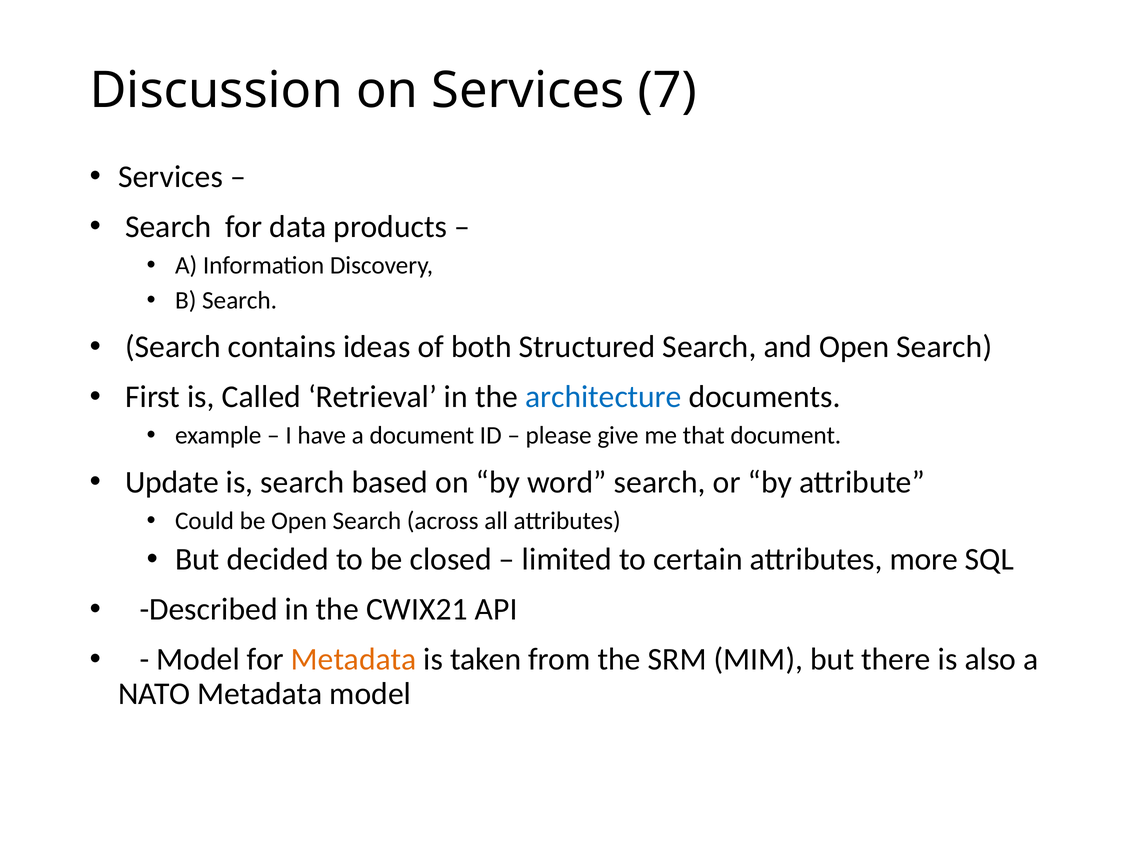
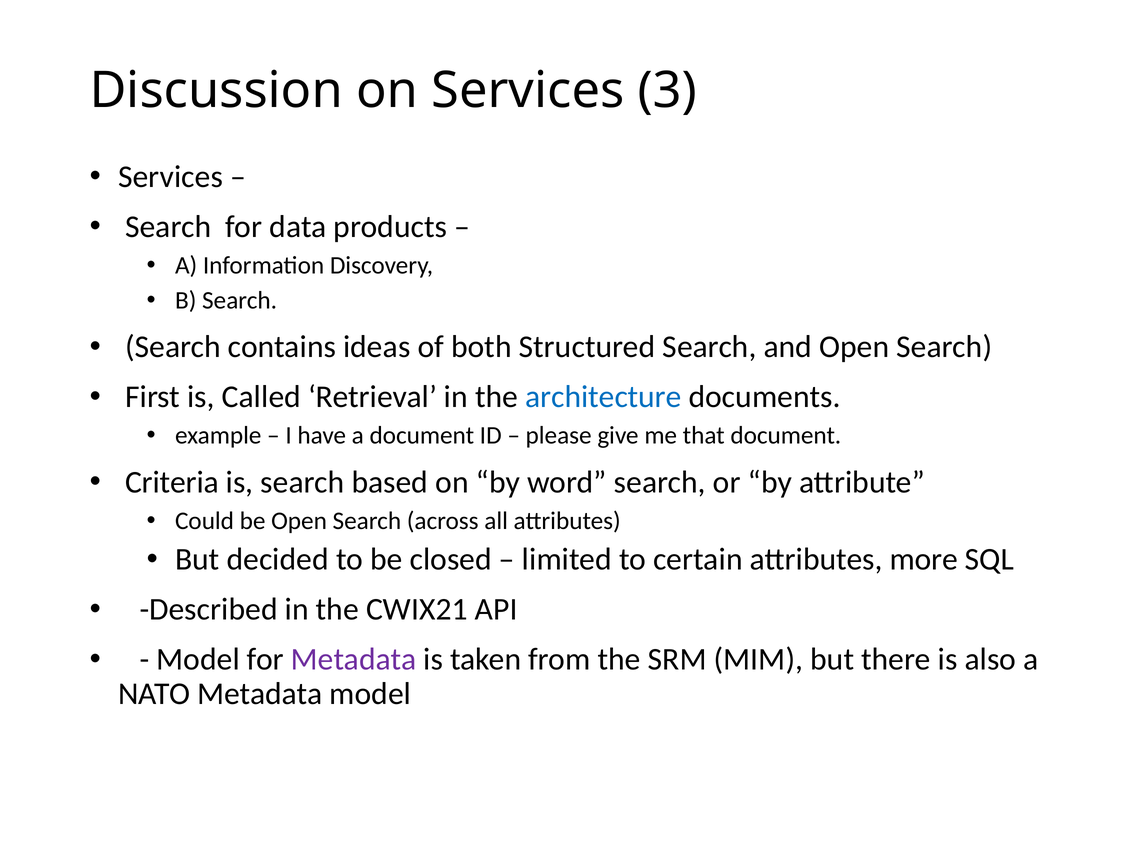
7: 7 -> 3
Update: Update -> Criteria
Metadata at (354, 660) colour: orange -> purple
